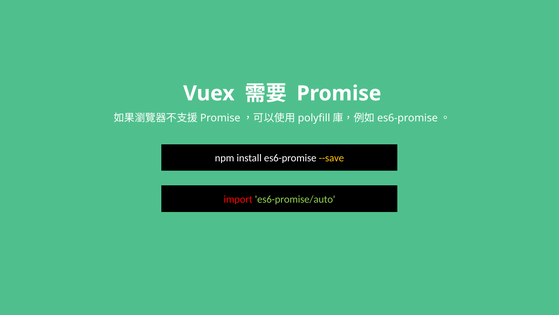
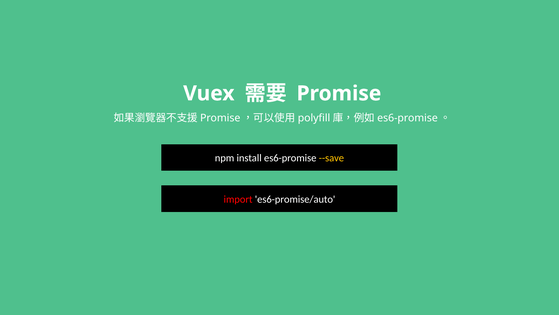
es6-promise/auto colour: light green -> white
